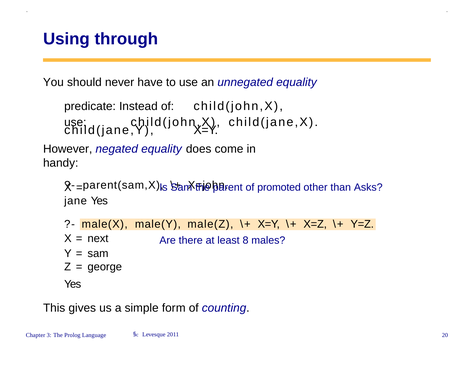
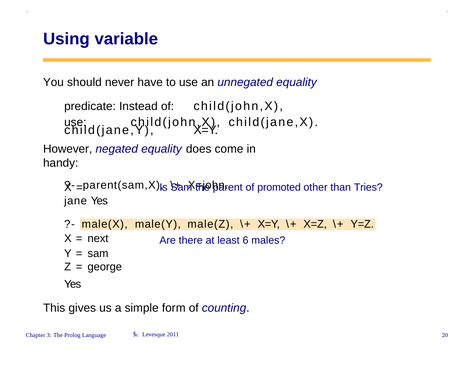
through: through -> variable
Asks: Asks -> Tries
8: 8 -> 6
